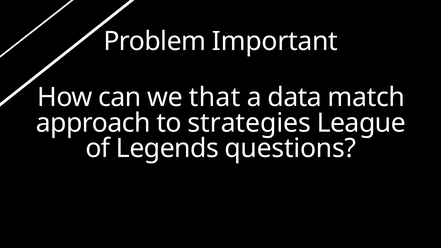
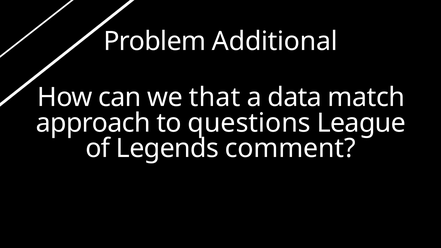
Important: Important -> Additional
strategies: strategies -> questions
questions: questions -> comment
